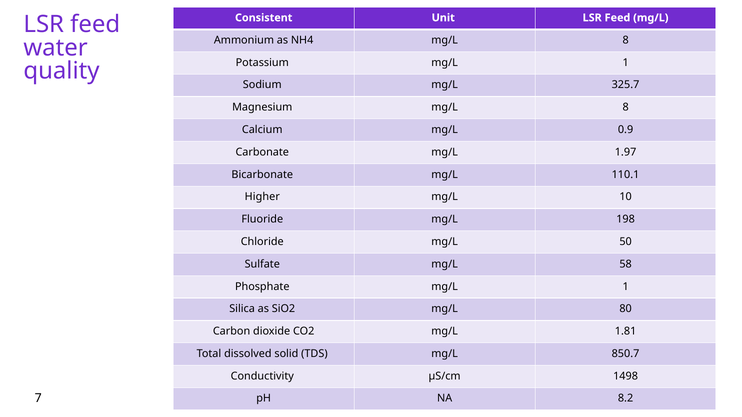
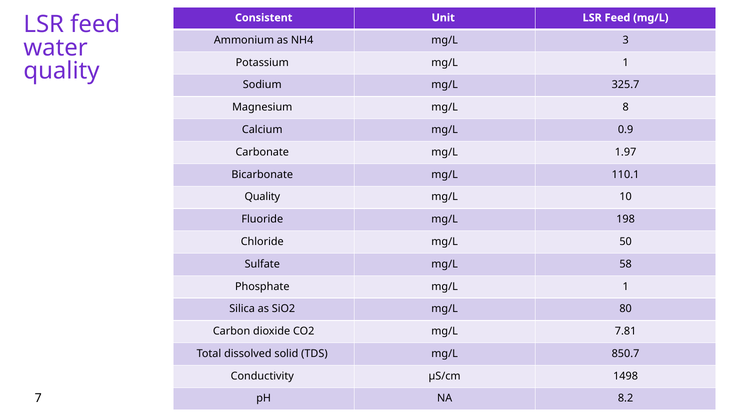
NH4 mg/L 8: 8 -> 3
Higher at (262, 197): Higher -> Quality
1.81: 1.81 -> 7.81
